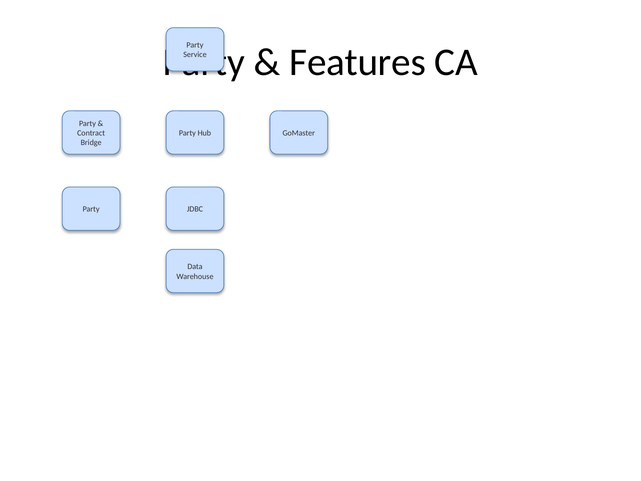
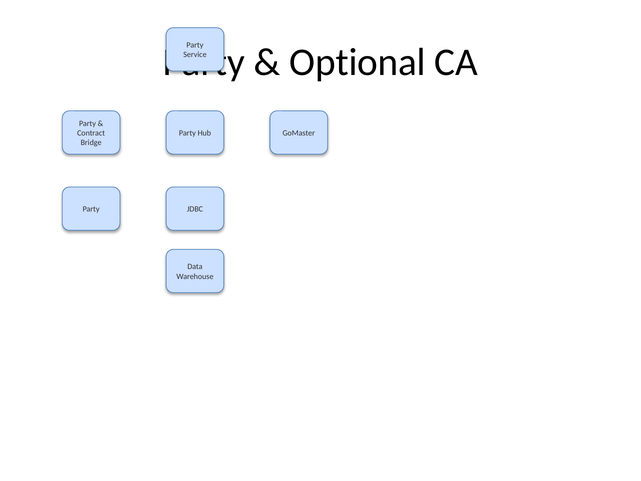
Features: Features -> Optional
